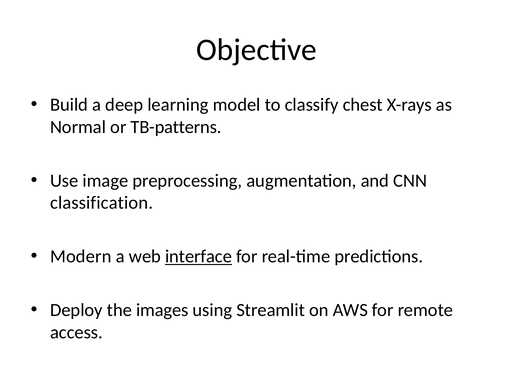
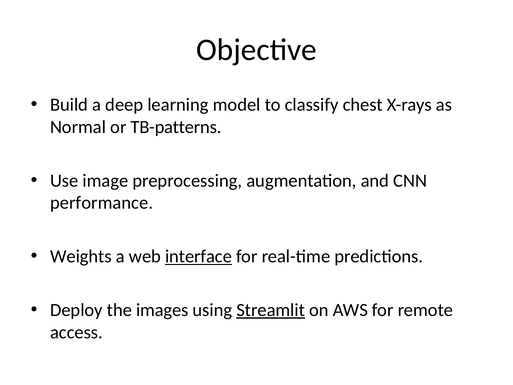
classification: classification -> performance
Modern: Modern -> Weights
Streamlit underline: none -> present
